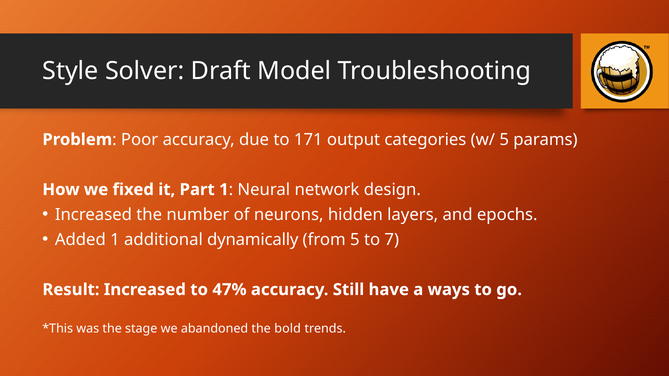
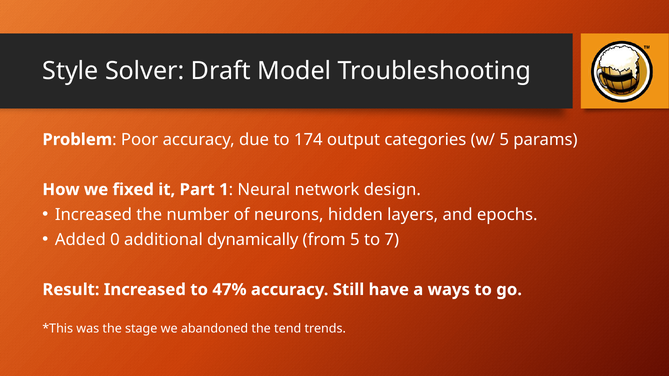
171: 171 -> 174
Added 1: 1 -> 0
bold: bold -> tend
